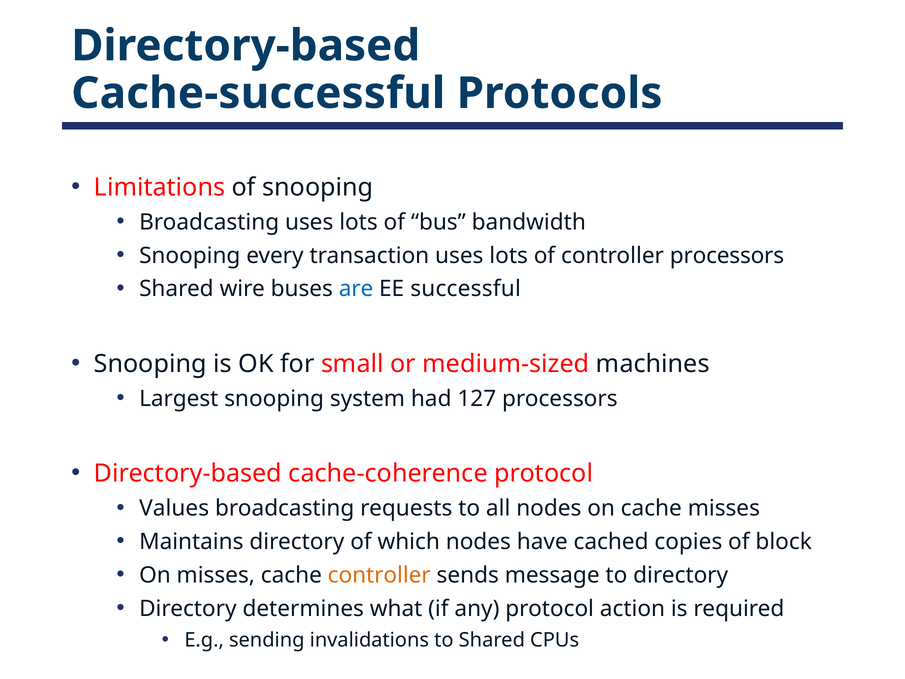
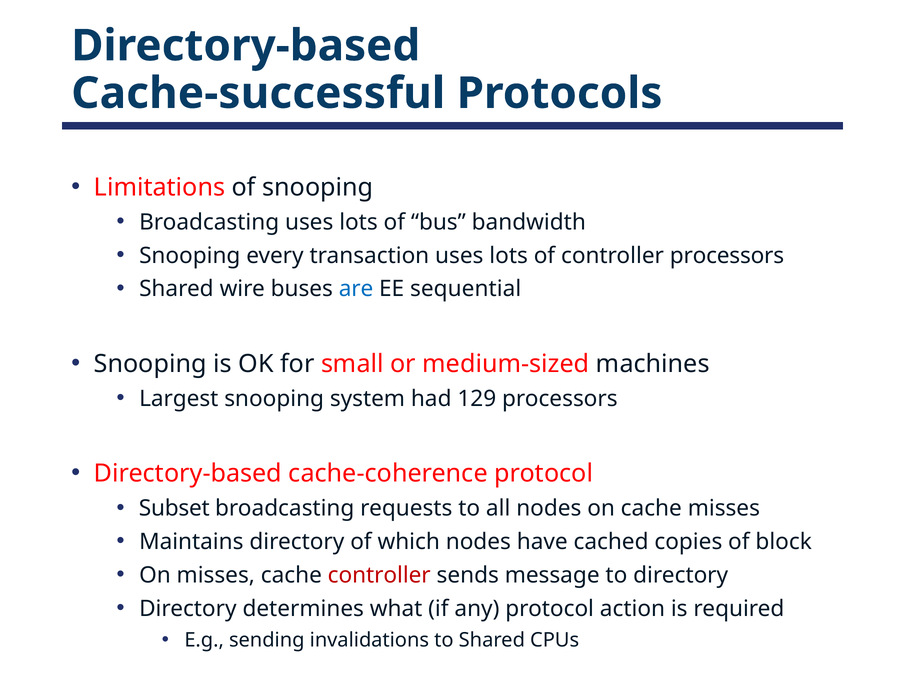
successful: successful -> sequential
127: 127 -> 129
Values: Values -> Subset
controller at (379, 575) colour: orange -> red
